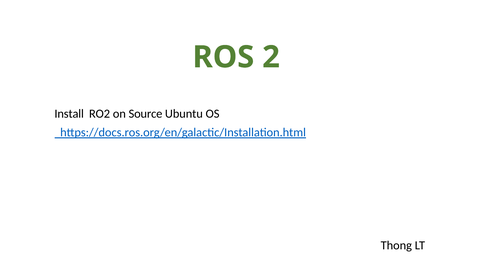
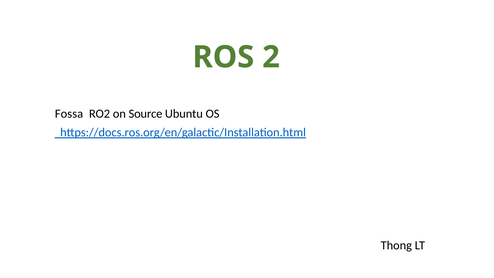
Install: Install -> Fossa
